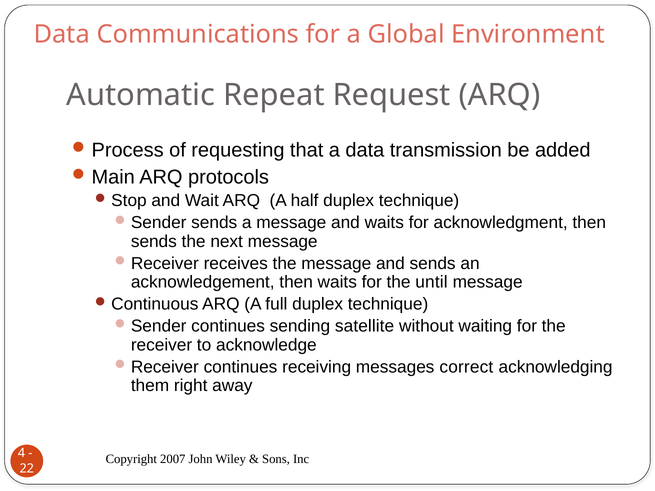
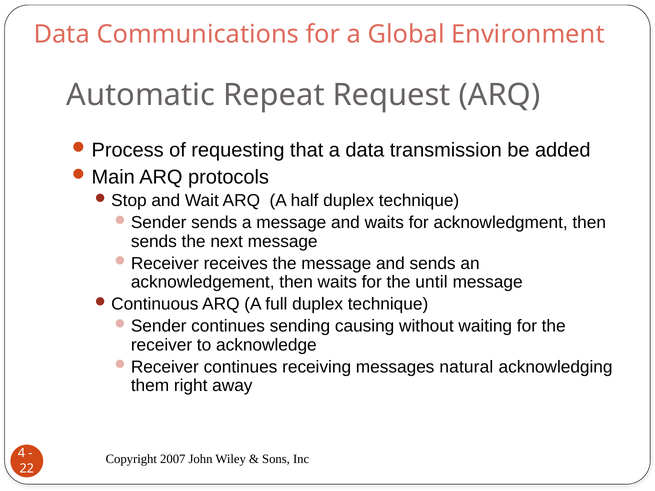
satellite: satellite -> causing
correct: correct -> natural
